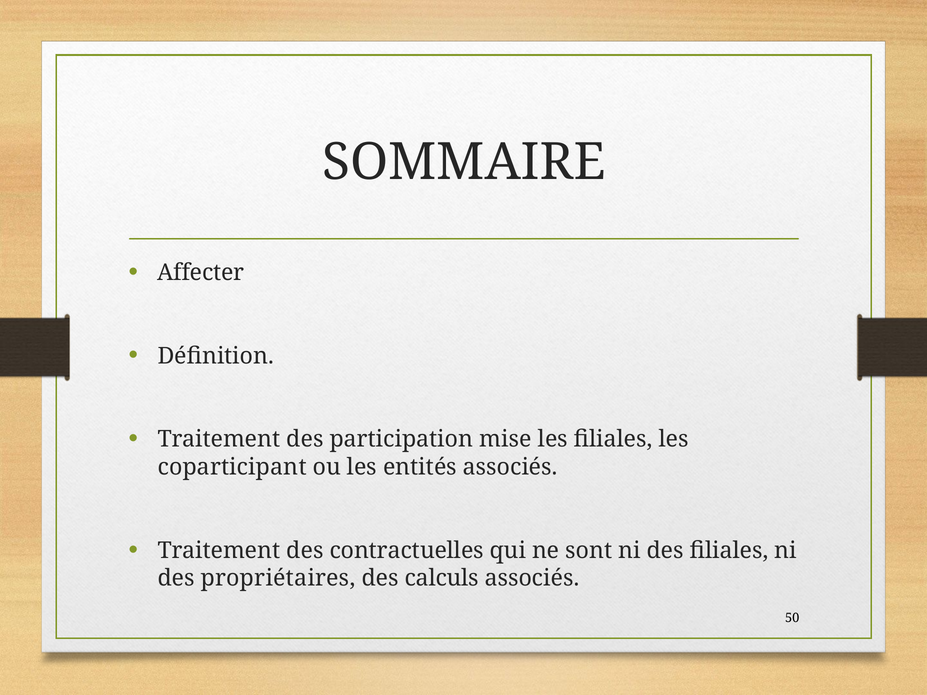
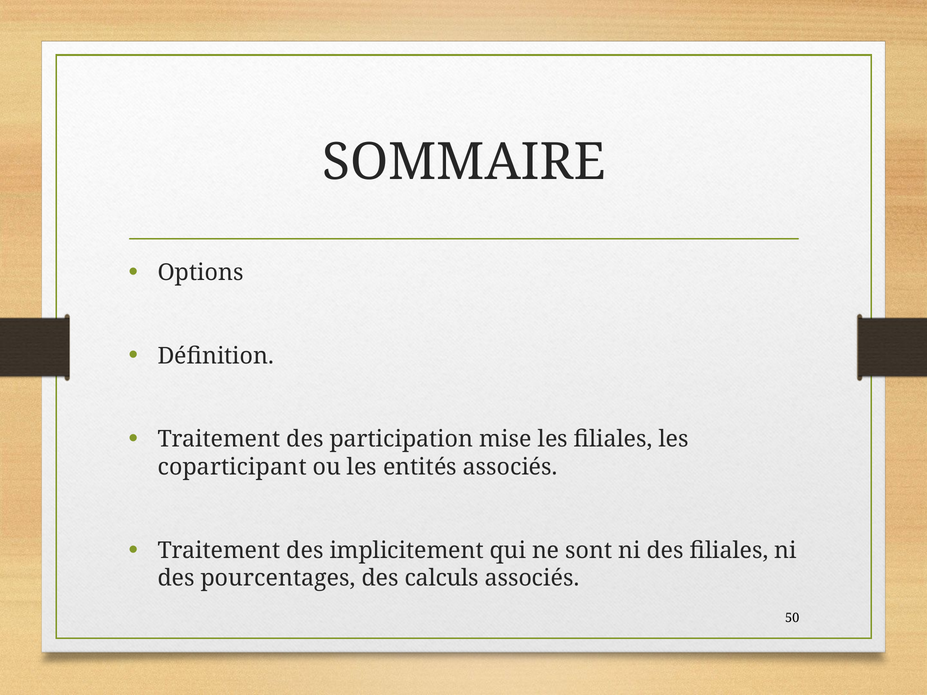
Affecter: Affecter -> Options
contractuelles: contractuelles -> implicitement
propriétaires: propriétaires -> pourcentages
